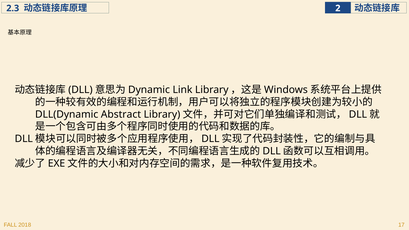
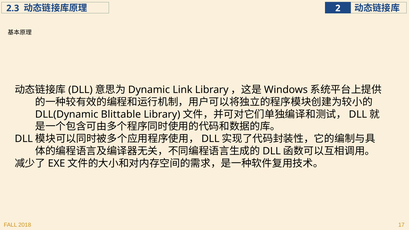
Abstract: Abstract -> Blittable
